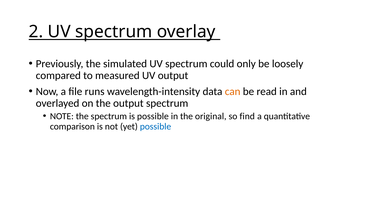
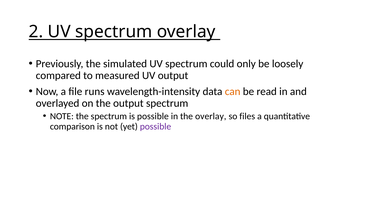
the original: original -> overlay
find: find -> files
possible at (156, 126) colour: blue -> purple
